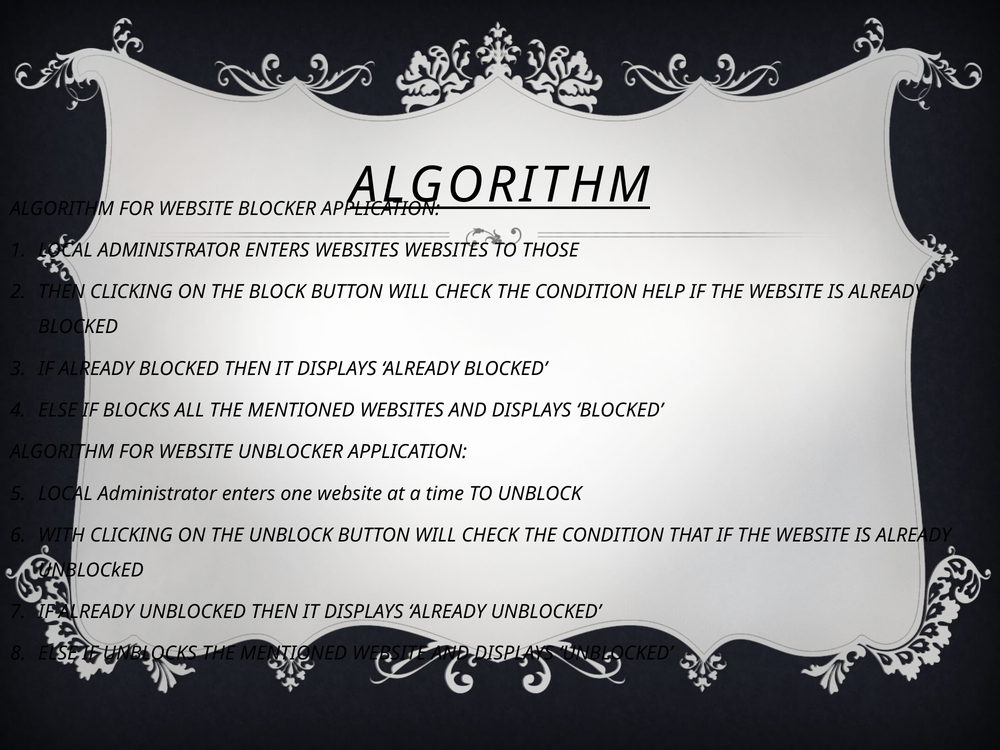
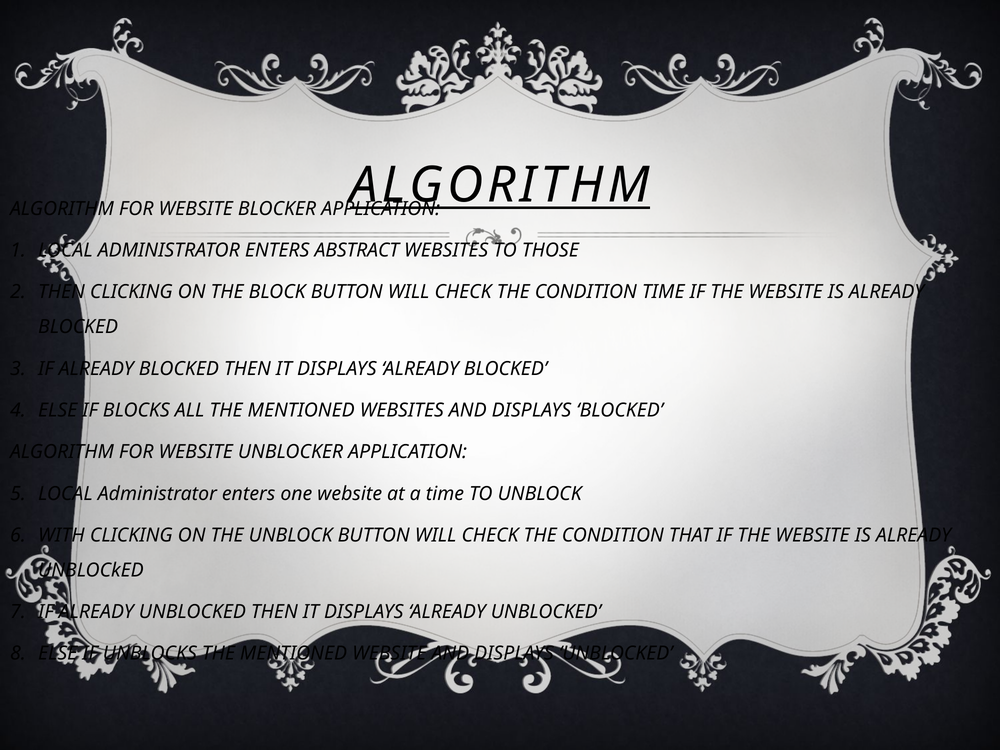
ENTERS WEBSITES: WEBSITES -> ABSTRACT
CONDITION HELP: HELP -> TIME
